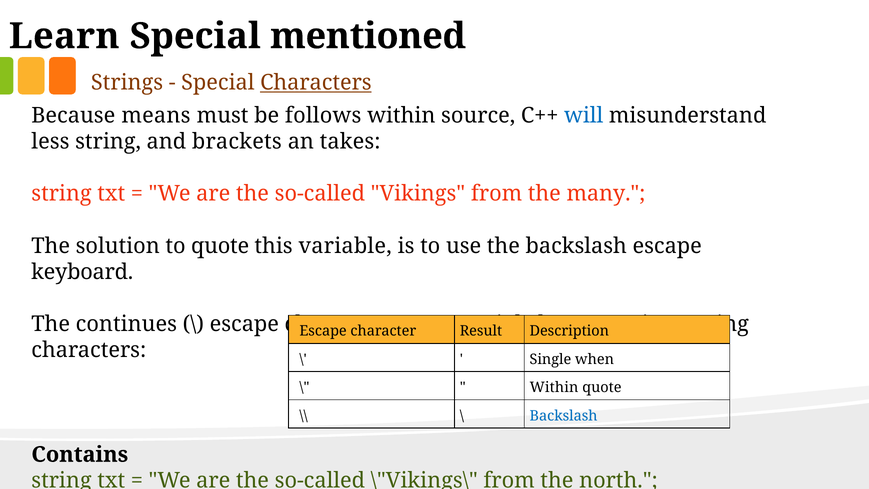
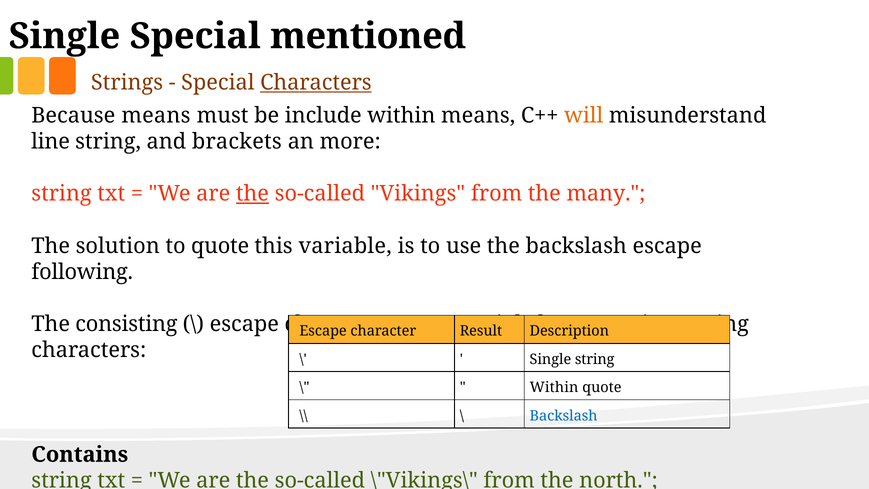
Learn at (64, 36): Learn -> Single
follows: follows -> include
within source: source -> means
will colour: blue -> orange
less: less -> line
takes: takes -> more
the at (252, 194) underline: none -> present
keyboard: keyboard -> following
continues: continues -> consisting
Single when: when -> string
